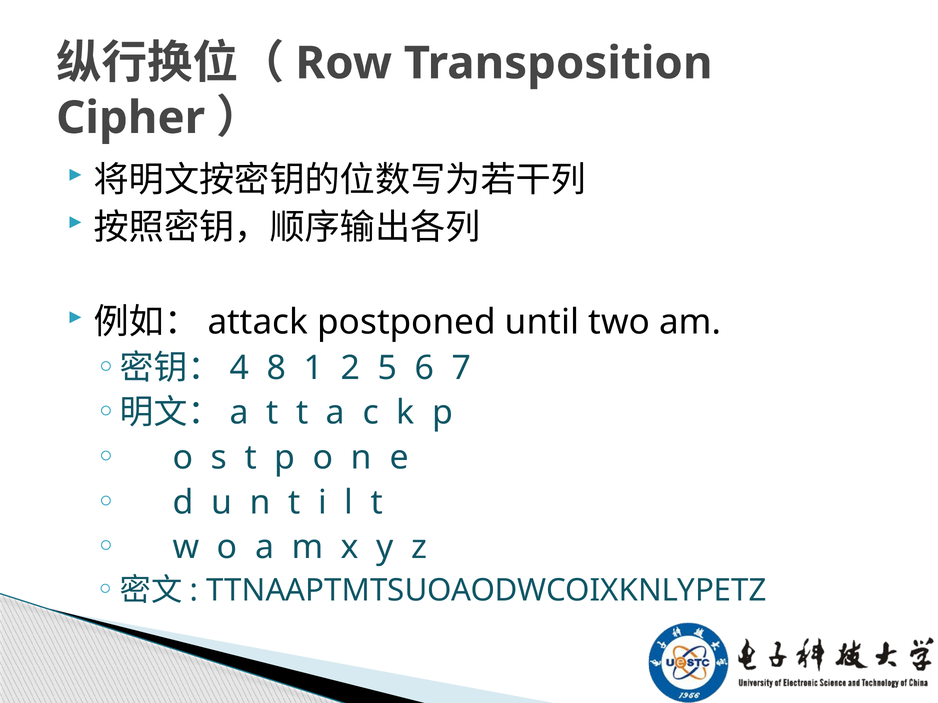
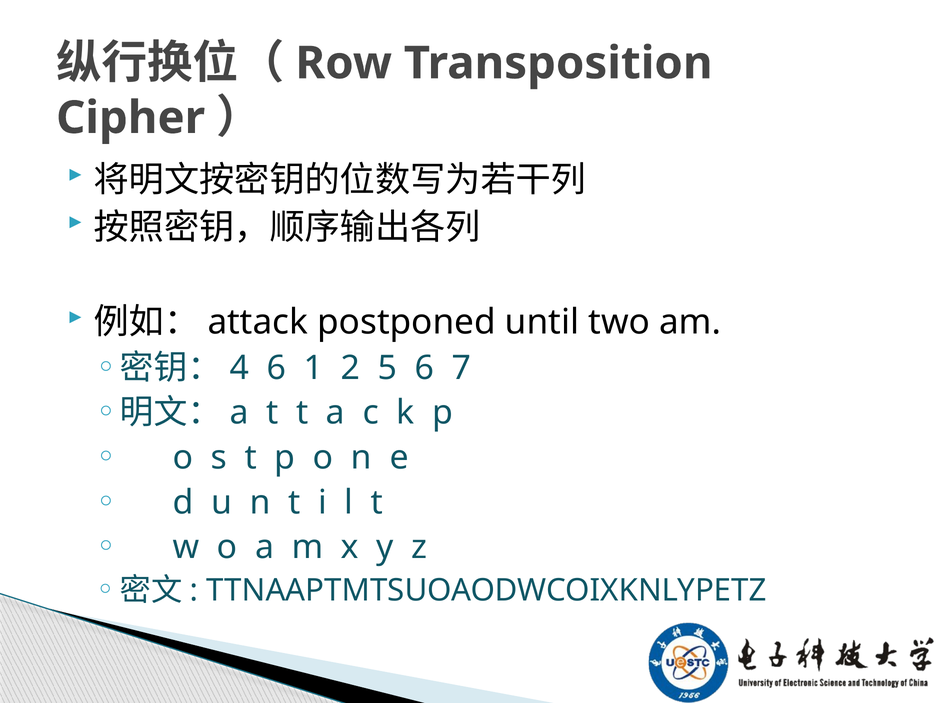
8 at (276, 368): 8 -> 6
